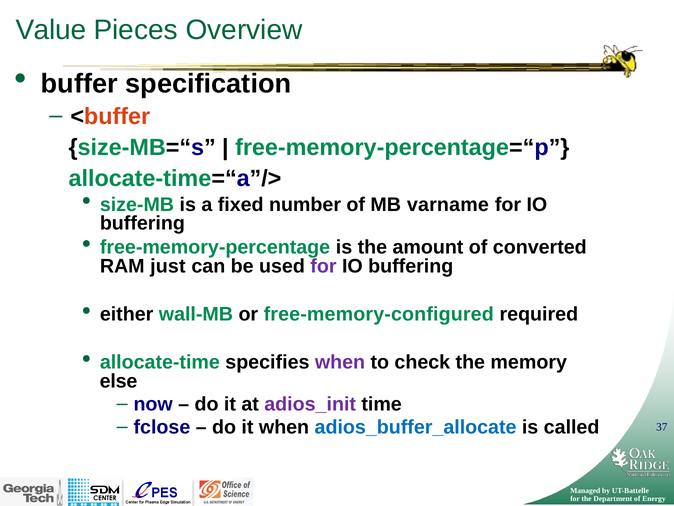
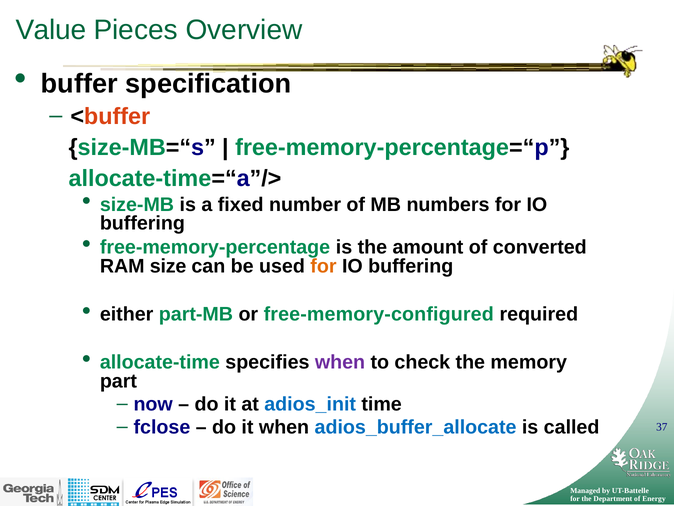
varname: varname -> numbers
just: just -> size
for at (323, 266) colour: purple -> orange
wall-MB: wall-MB -> part-MB
else: else -> part
adios_init colour: purple -> blue
